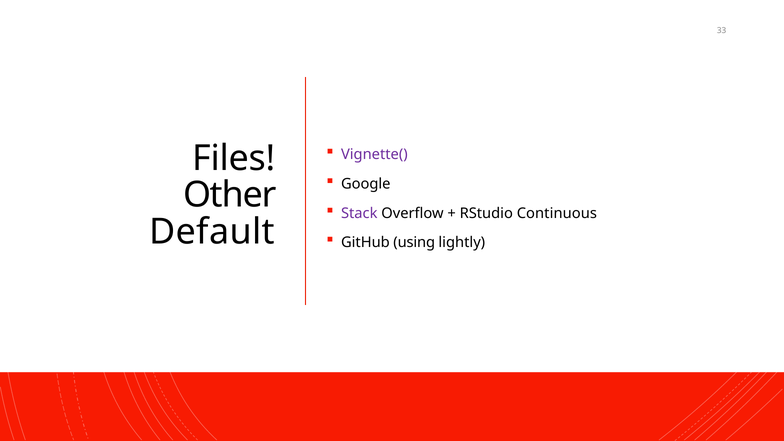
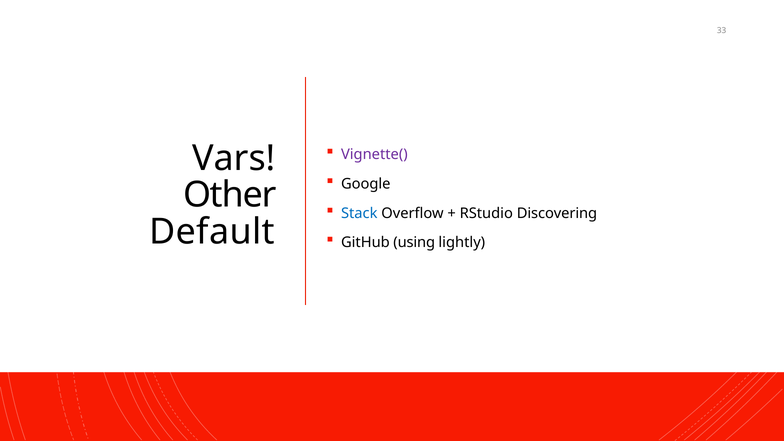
Files: Files -> Vars
Stack colour: purple -> blue
Continuous: Continuous -> Discovering
